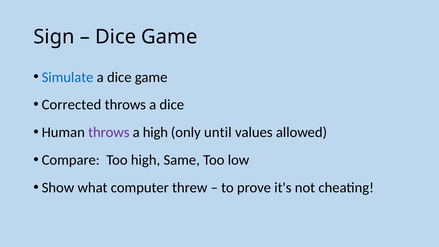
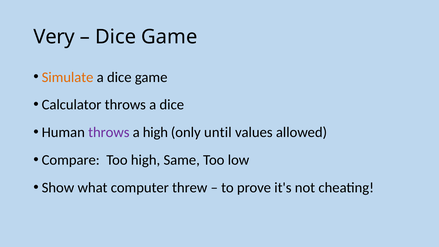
Sign: Sign -> Very
Simulate colour: blue -> orange
Corrected: Corrected -> Calculator
